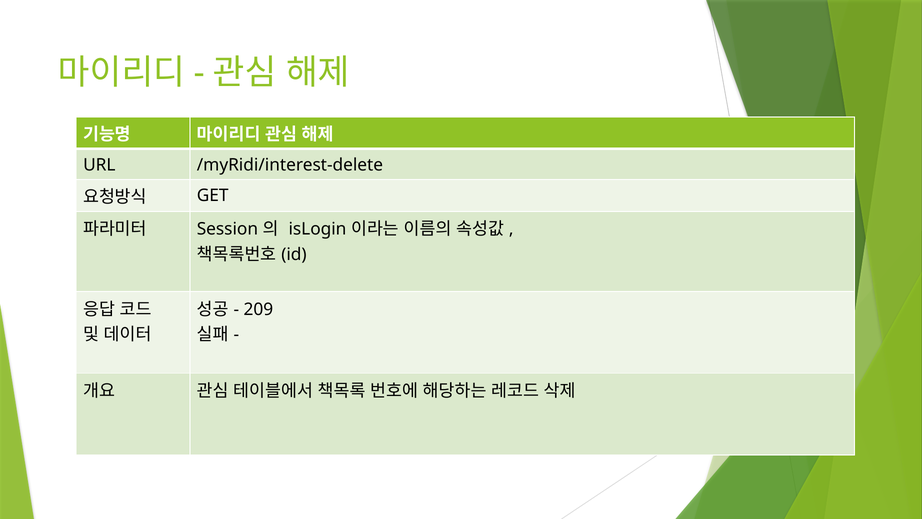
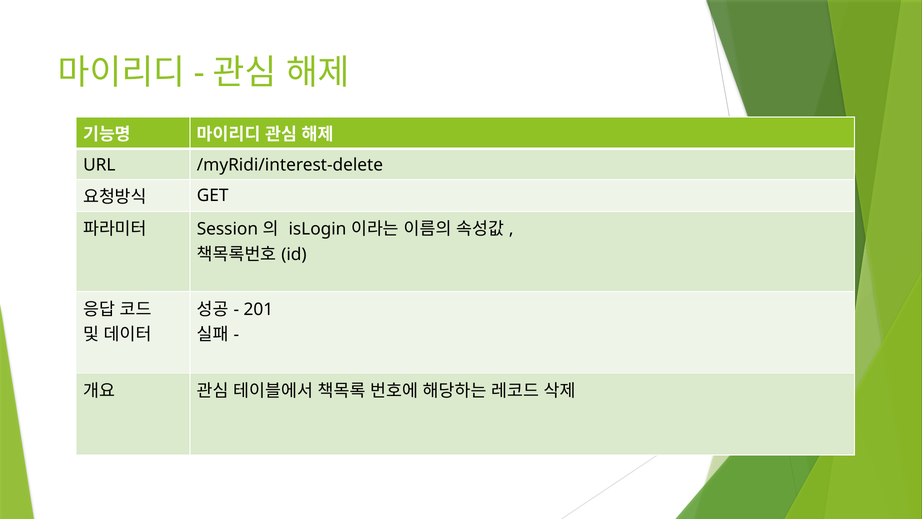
209: 209 -> 201
